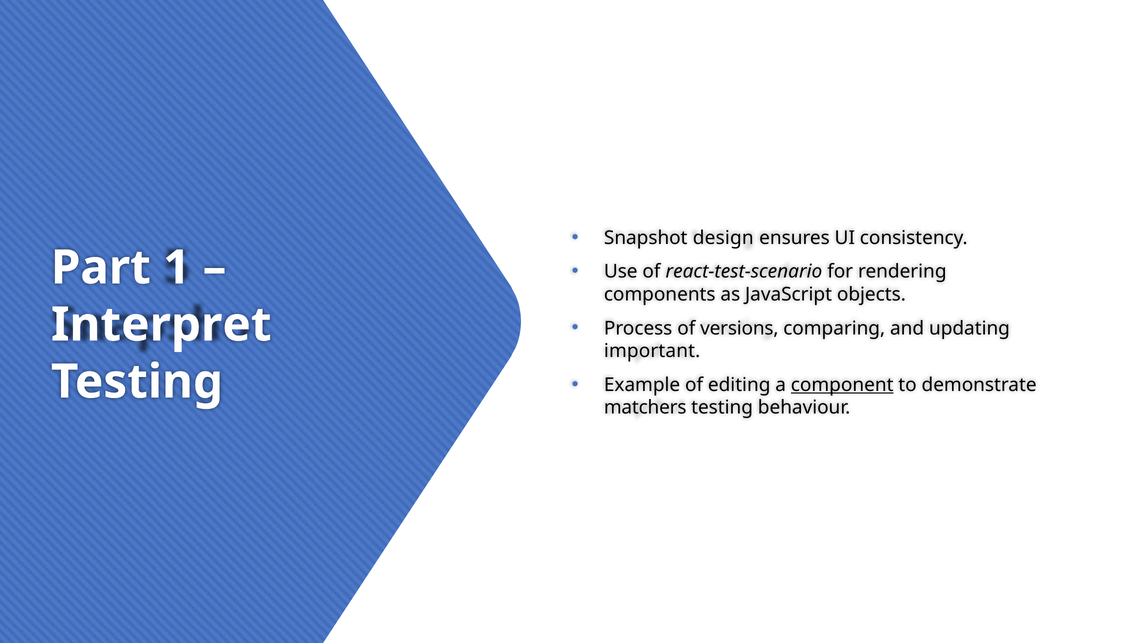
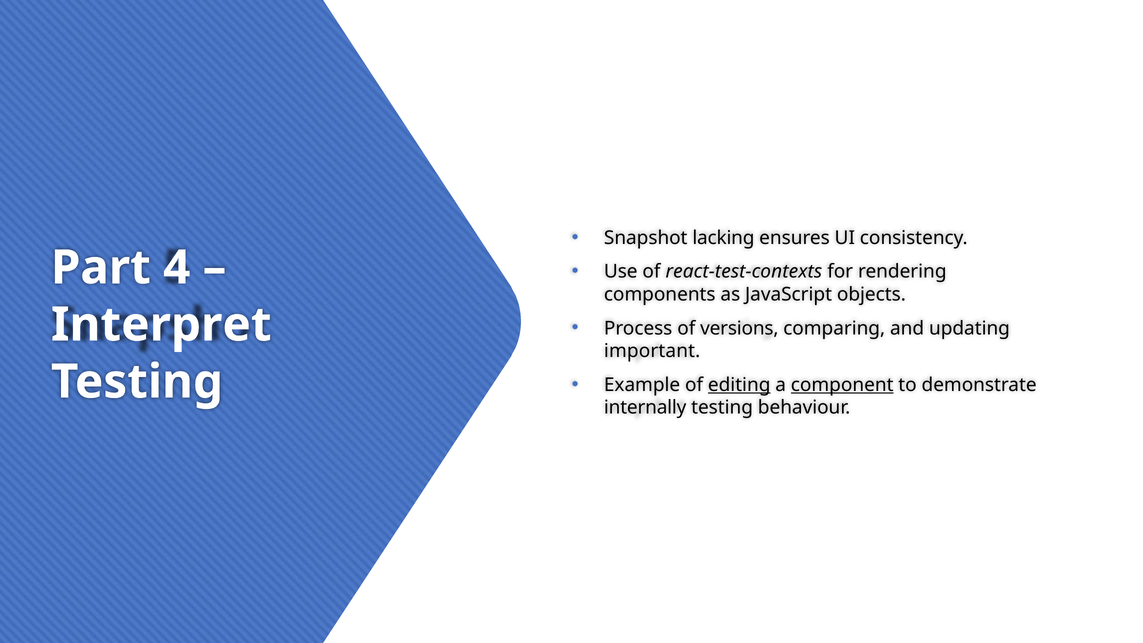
design: design -> lacking
1: 1 -> 4
react-test-scenario: react-test-scenario -> react-test-contexts
editing underline: none -> present
matchers: matchers -> internally
